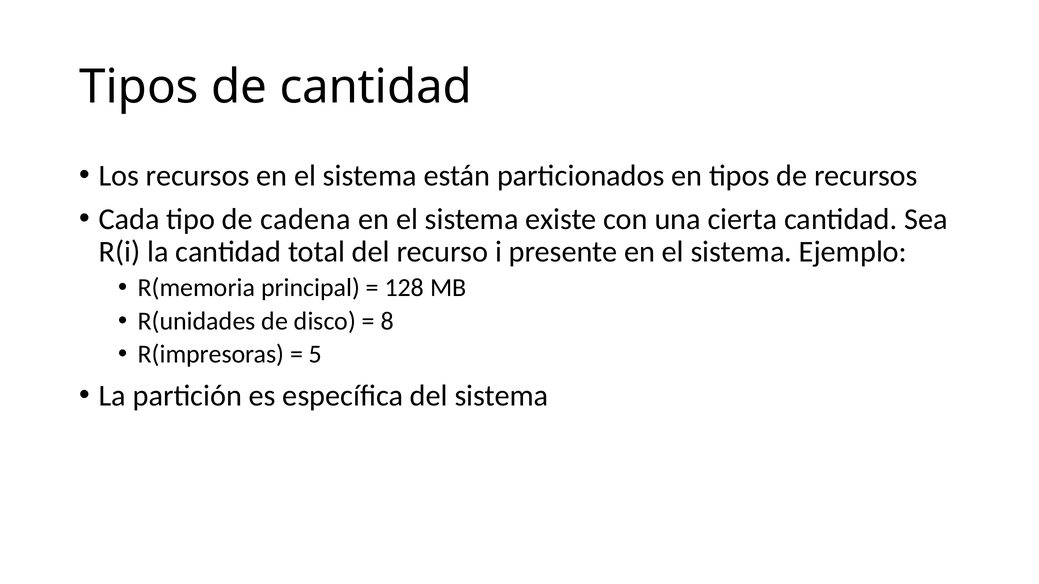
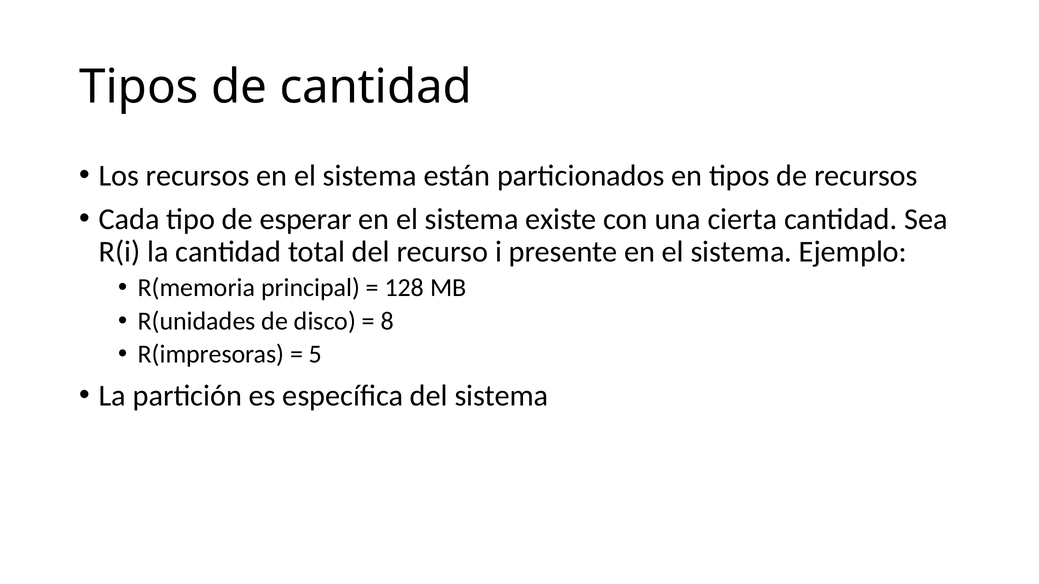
cadena: cadena -> esperar
